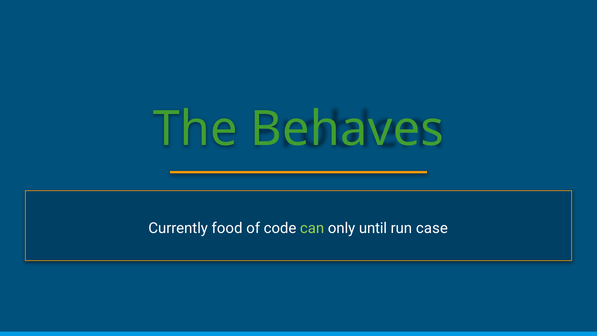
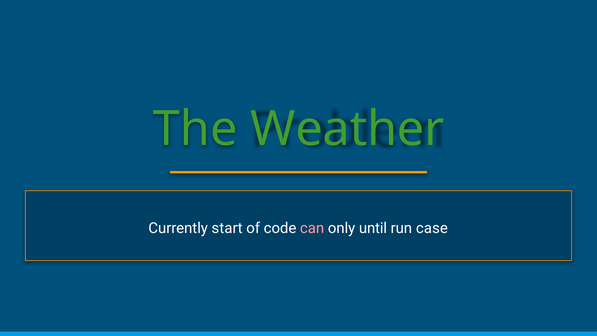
Behaves: Behaves -> Weather
food: food -> start
can colour: light green -> pink
